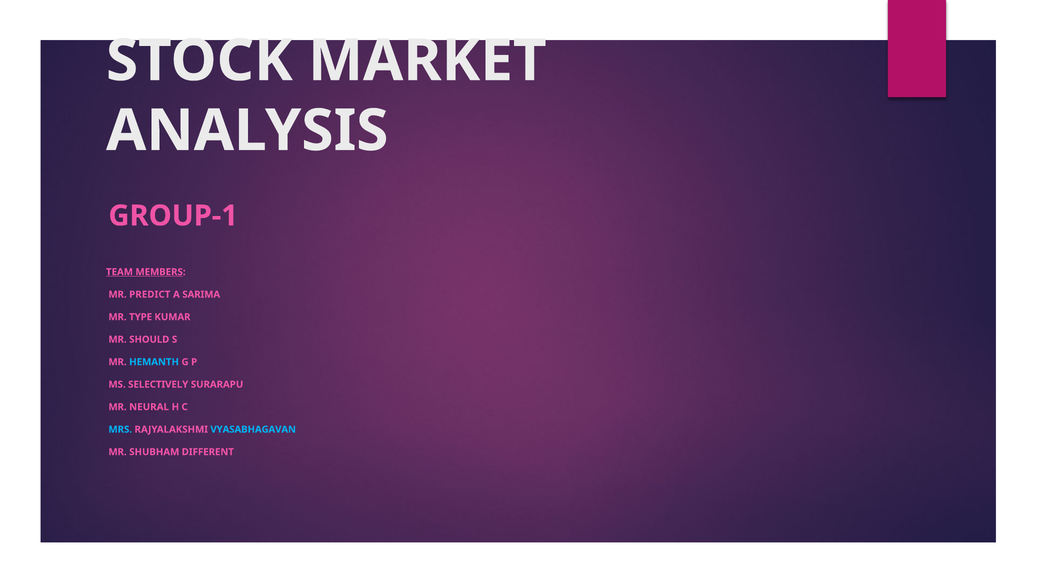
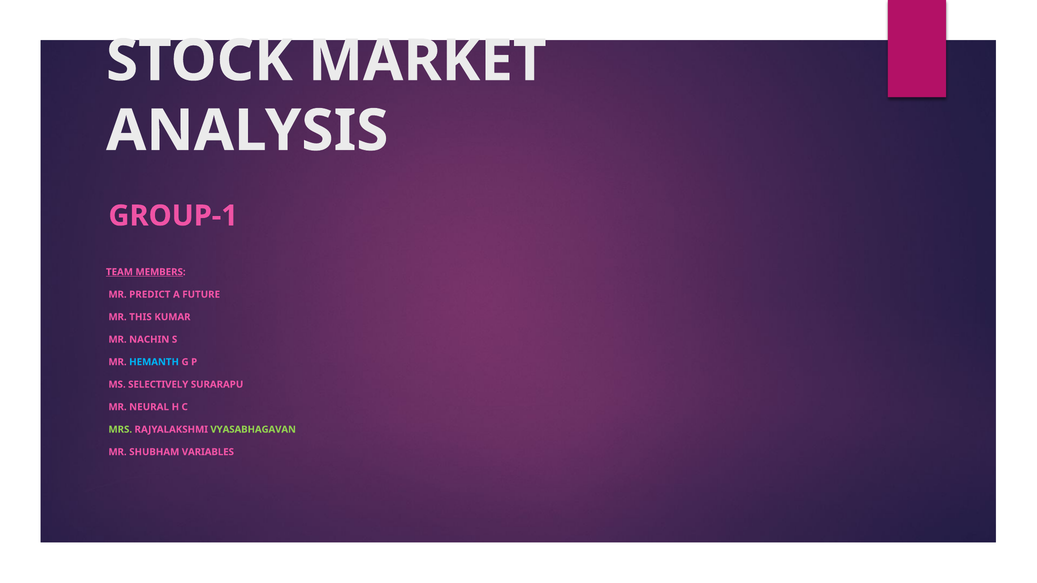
SARIMA: SARIMA -> FUTURE
TYPE: TYPE -> THIS
SHOULD: SHOULD -> NACHIN
MRS colour: light blue -> light green
VYASABHAGAVAN colour: light blue -> light green
DIFFERENT: DIFFERENT -> VARIABLES
